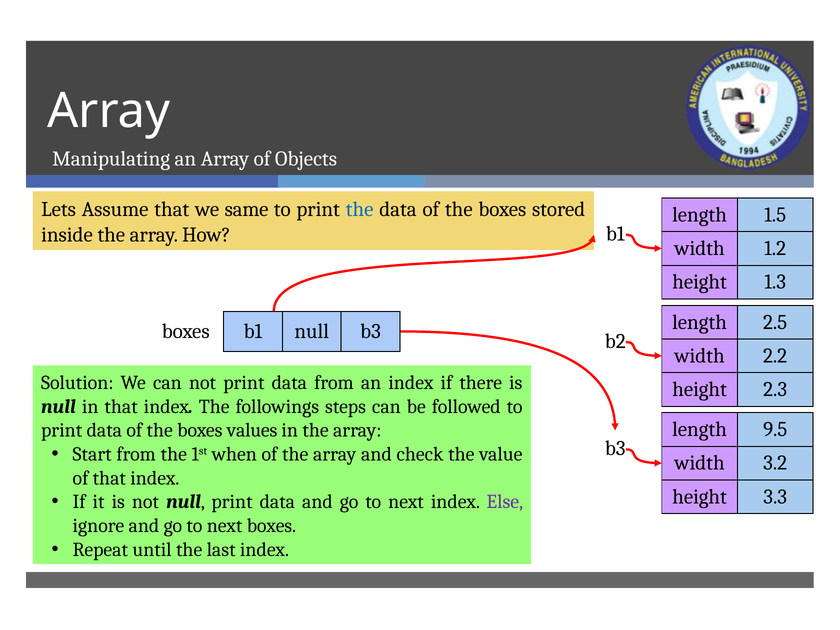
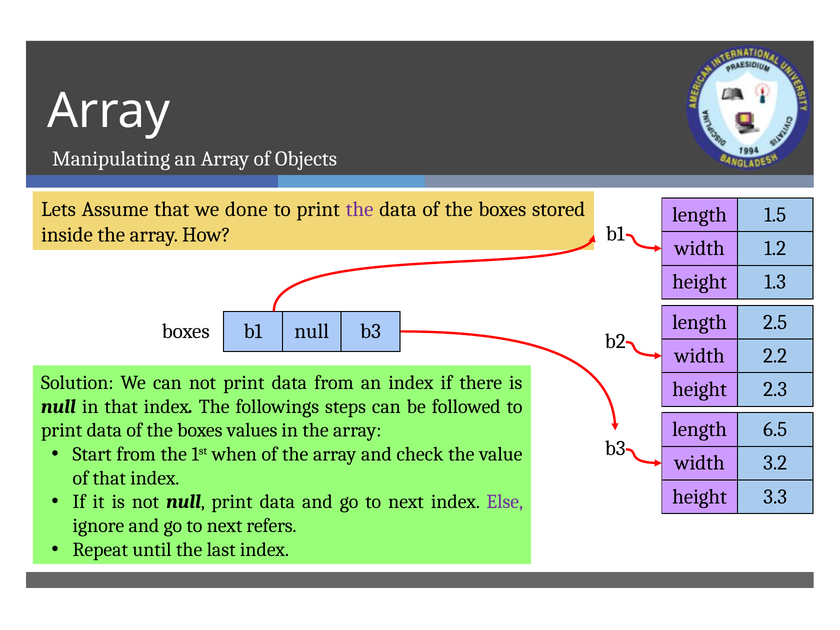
same: same -> done
the at (360, 209) colour: blue -> purple
9.5: 9.5 -> 6.5
next boxes: boxes -> refers
